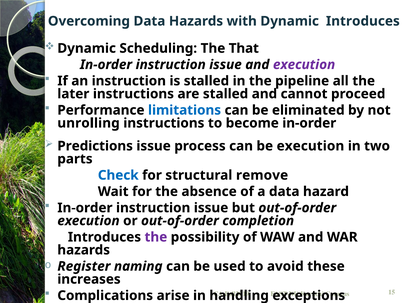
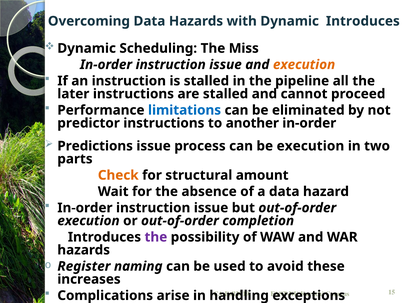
That: That -> Miss
execution at (304, 65) colour: purple -> orange
unrolling: unrolling -> predictor
become: become -> another
Check colour: blue -> orange
remove: remove -> amount
